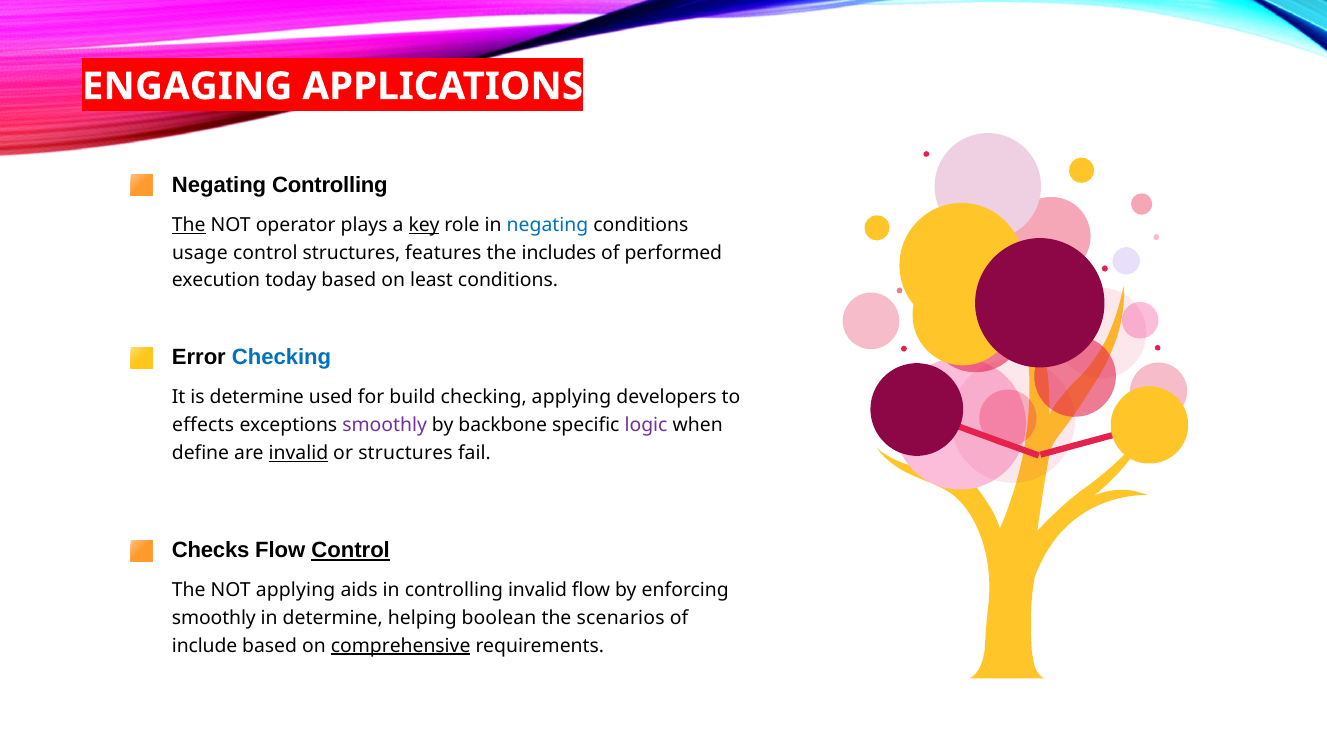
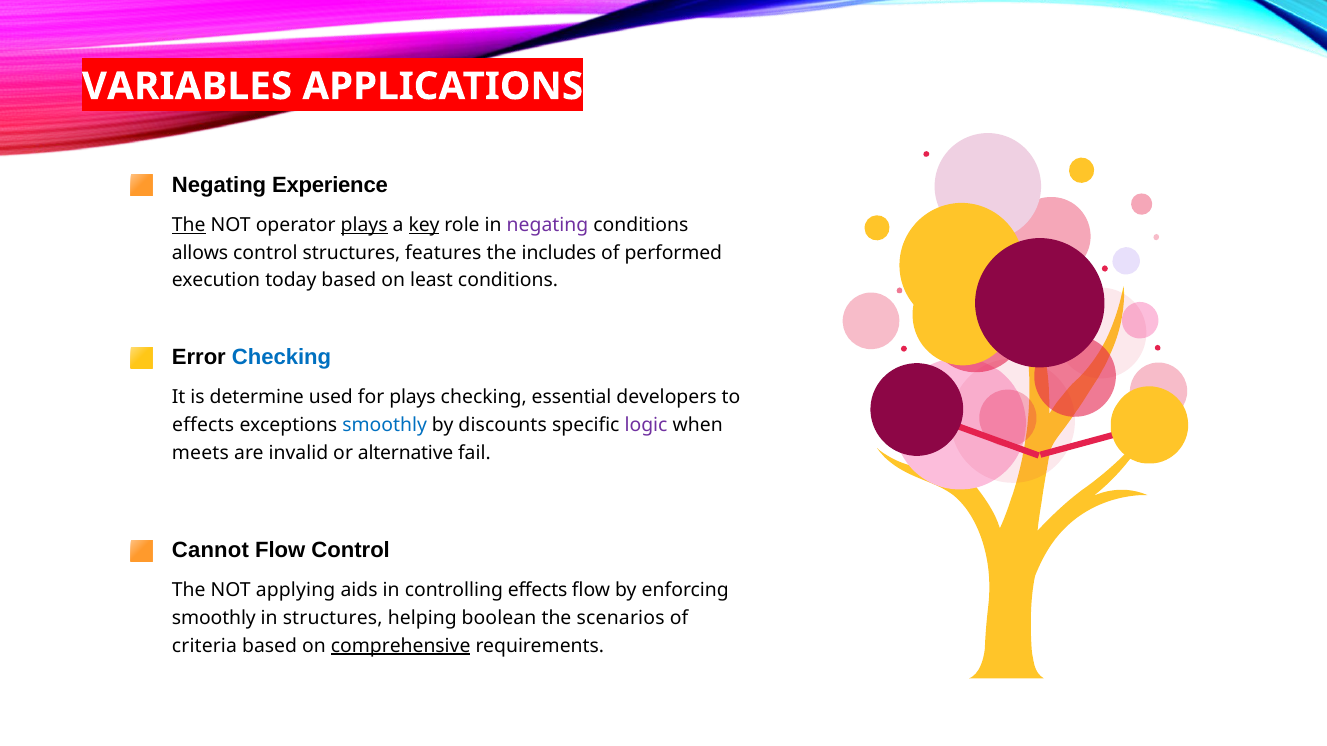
ENGAGING: ENGAGING -> VARIABLES
Negating Controlling: Controlling -> Experience
plays at (364, 225) underline: none -> present
negating at (548, 225) colour: blue -> purple
usage: usage -> allows
for build: build -> plays
checking applying: applying -> essential
smoothly at (385, 425) colour: purple -> blue
backbone: backbone -> discounts
define: define -> meets
invalid at (298, 453) underline: present -> none
or structures: structures -> alternative
Checks: Checks -> Cannot
Control at (351, 551) underline: present -> none
controlling invalid: invalid -> effects
in determine: determine -> structures
include: include -> criteria
